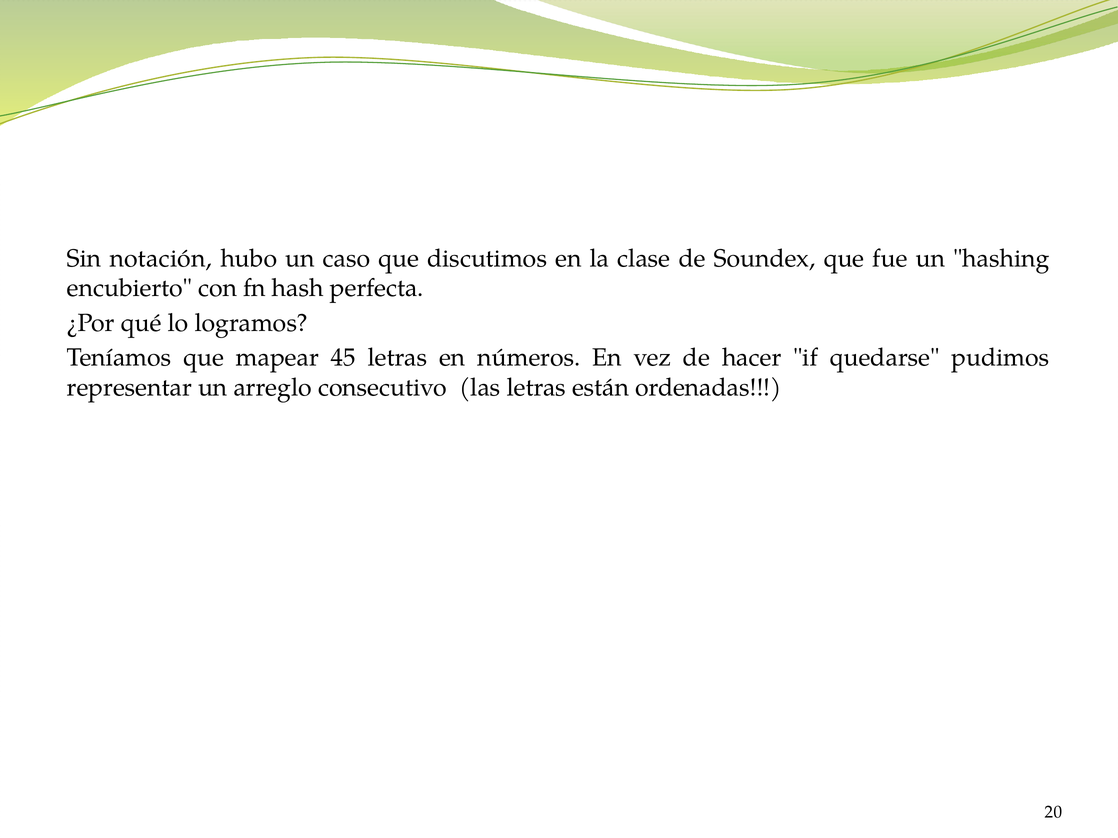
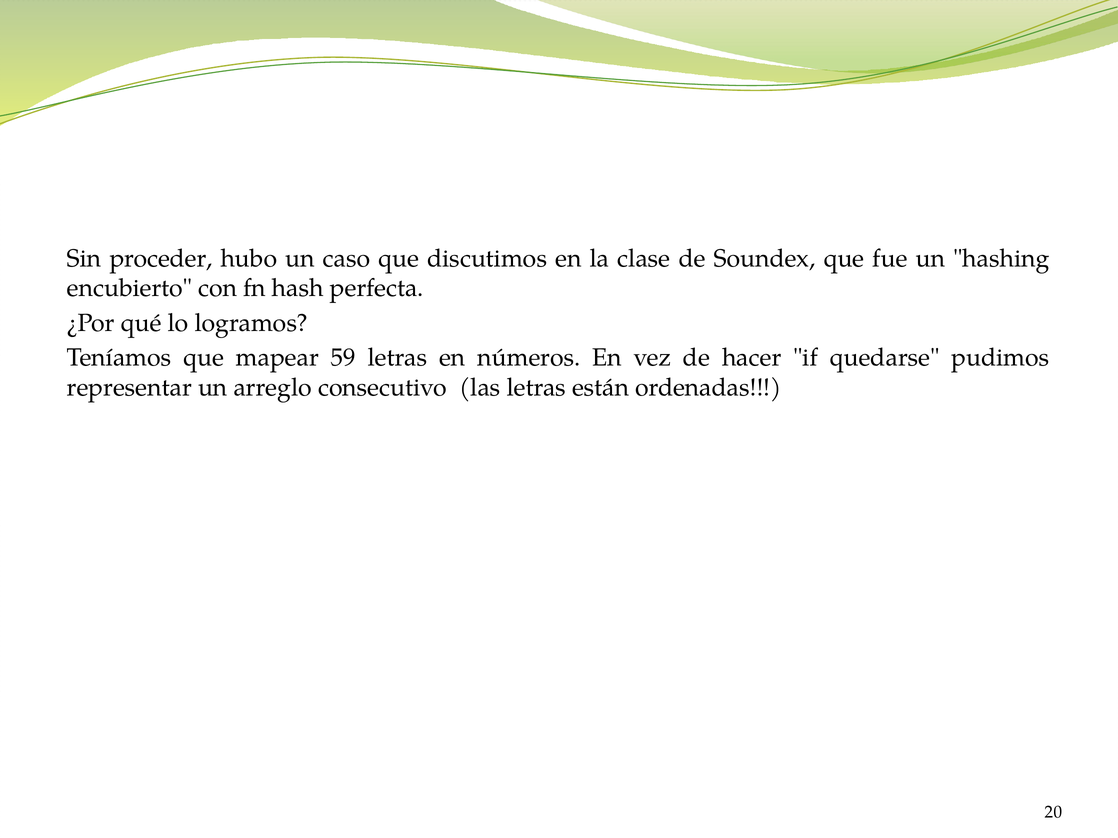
notación: notación -> proceder
45: 45 -> 59
